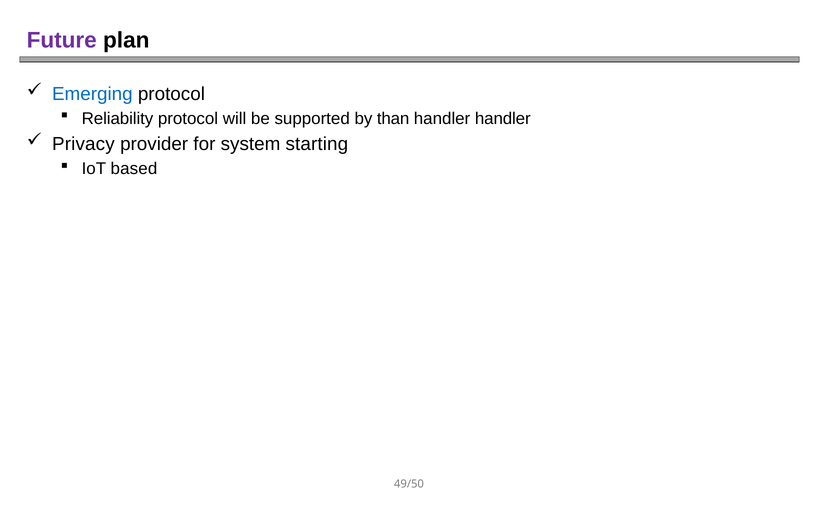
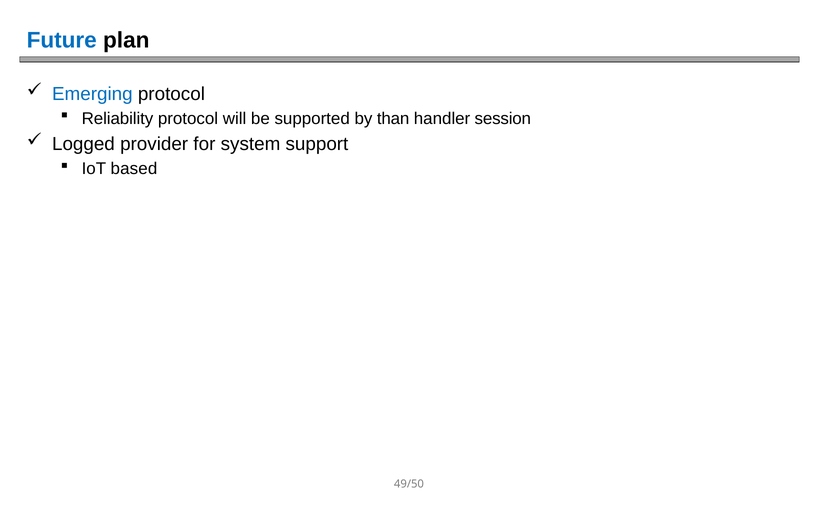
Future colour: purple -> blue
handler handler: handler -> session
Privacy: Privacy -> Logged
starting: starting -> support
